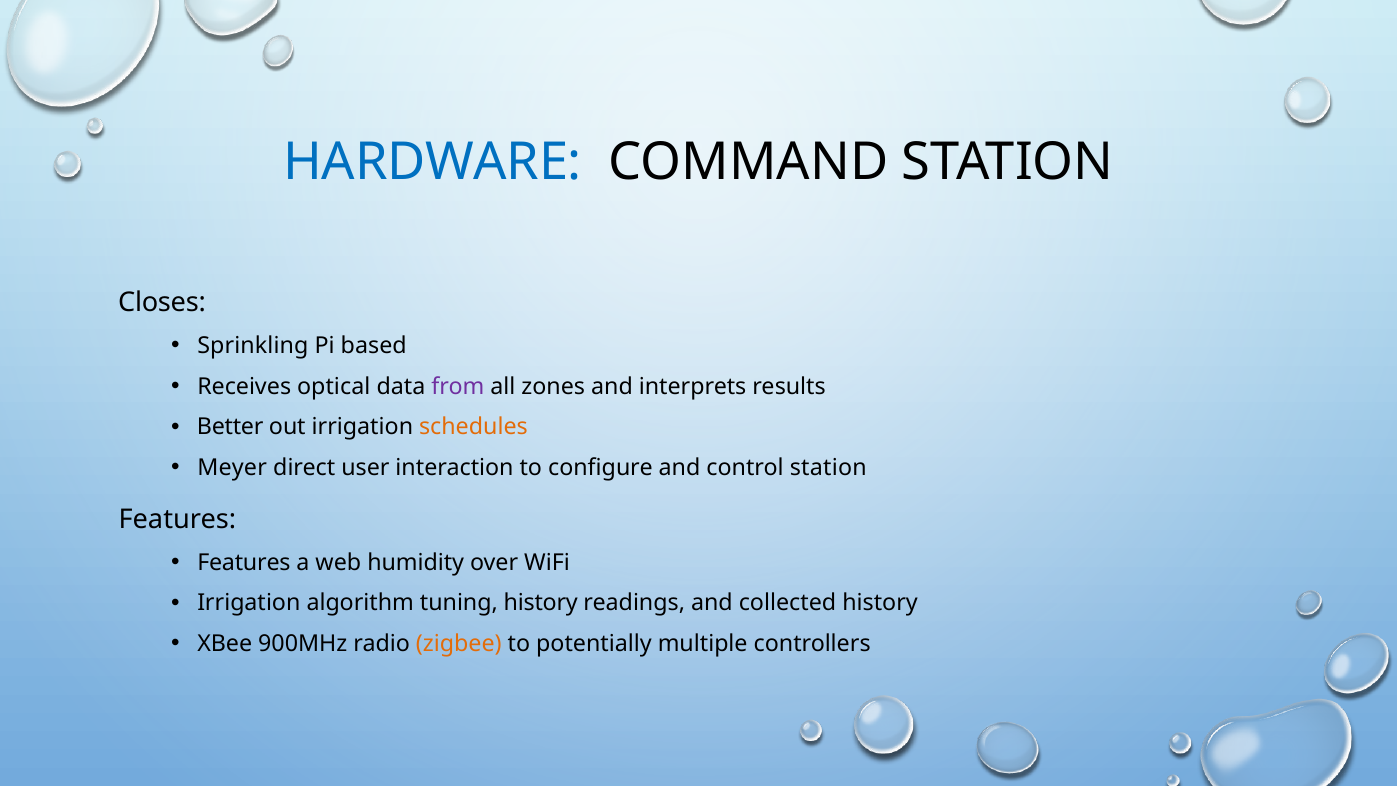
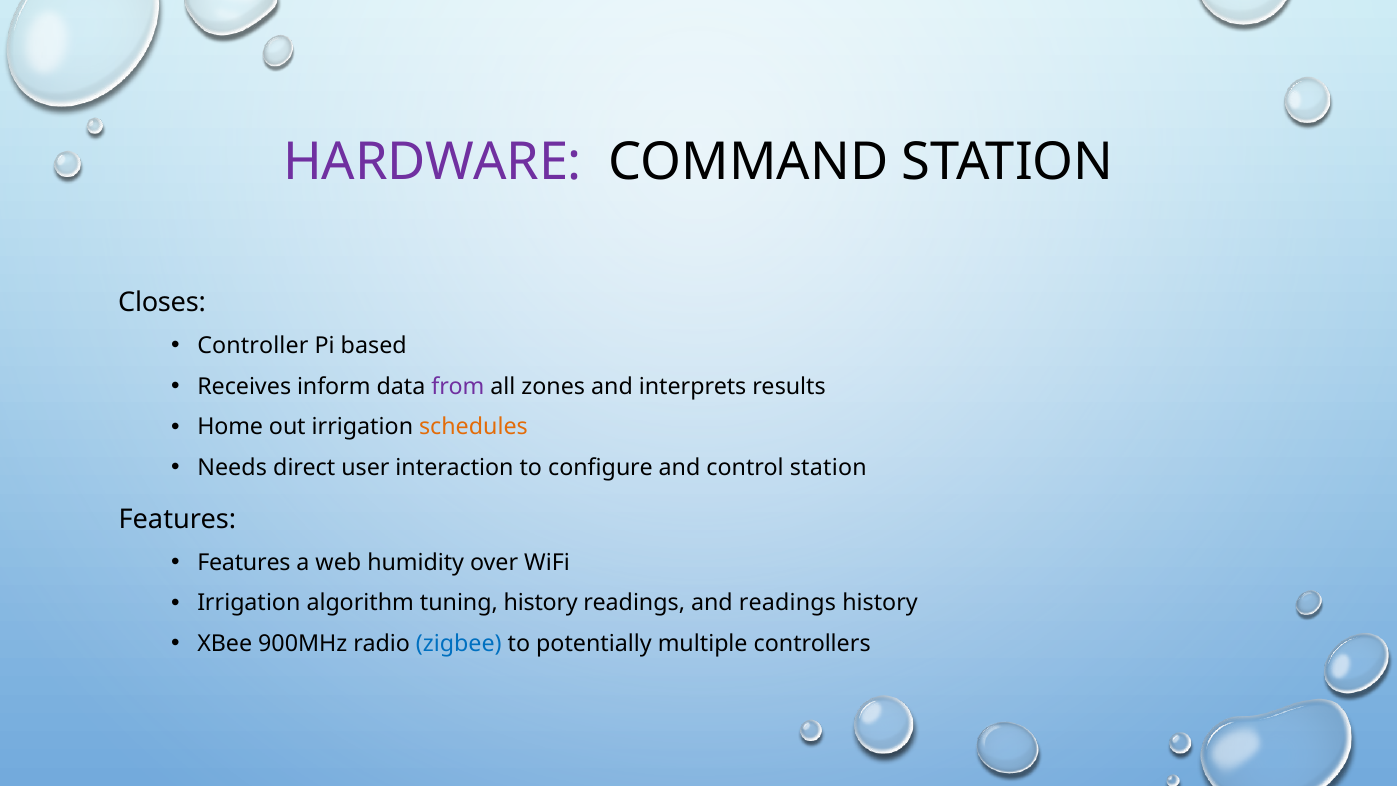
HARDWARE colour: blue -> purple
Sprinkling: Sprinkling -> Controller
optical: optical -> inform
Better: Better -> Home
Meyer: Meyer -> Needs
and collected: collected -> readings
zigbee colour: orange -> blue
